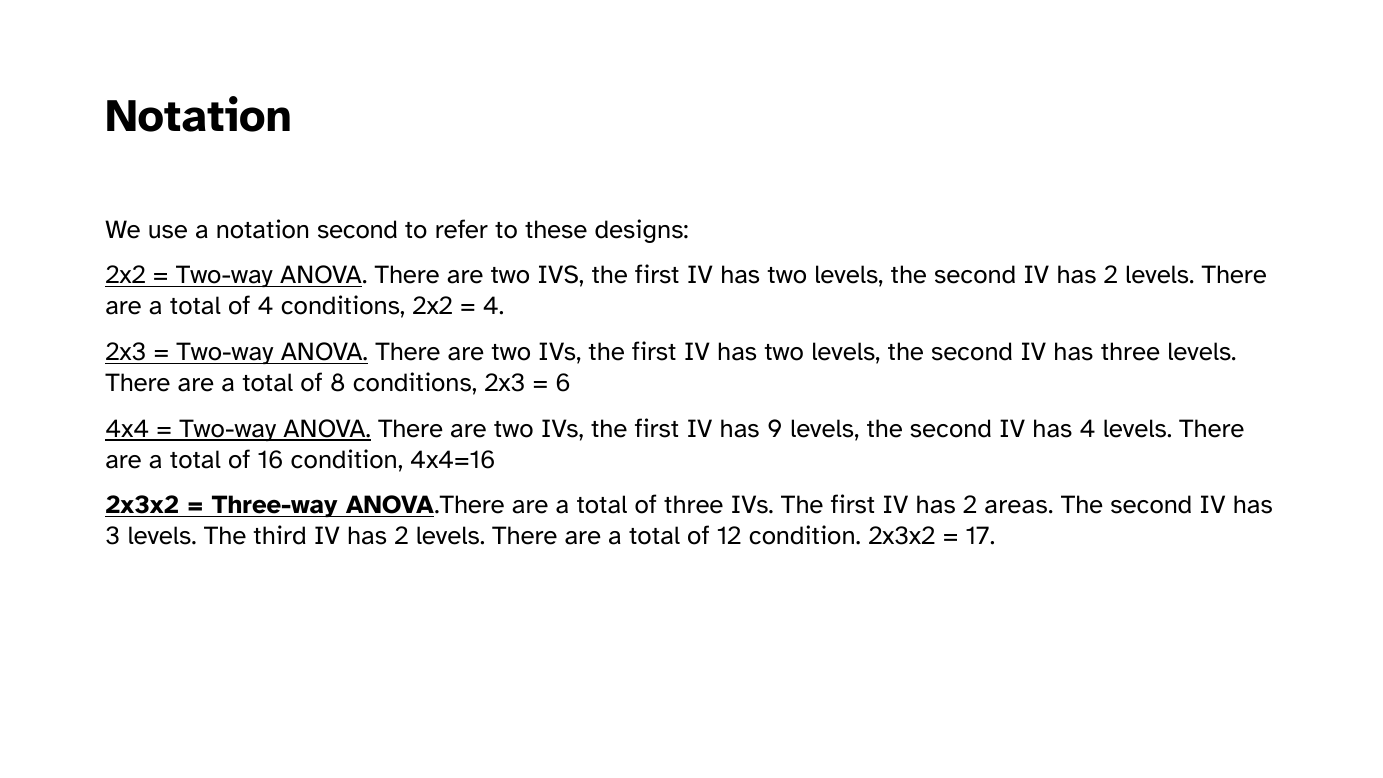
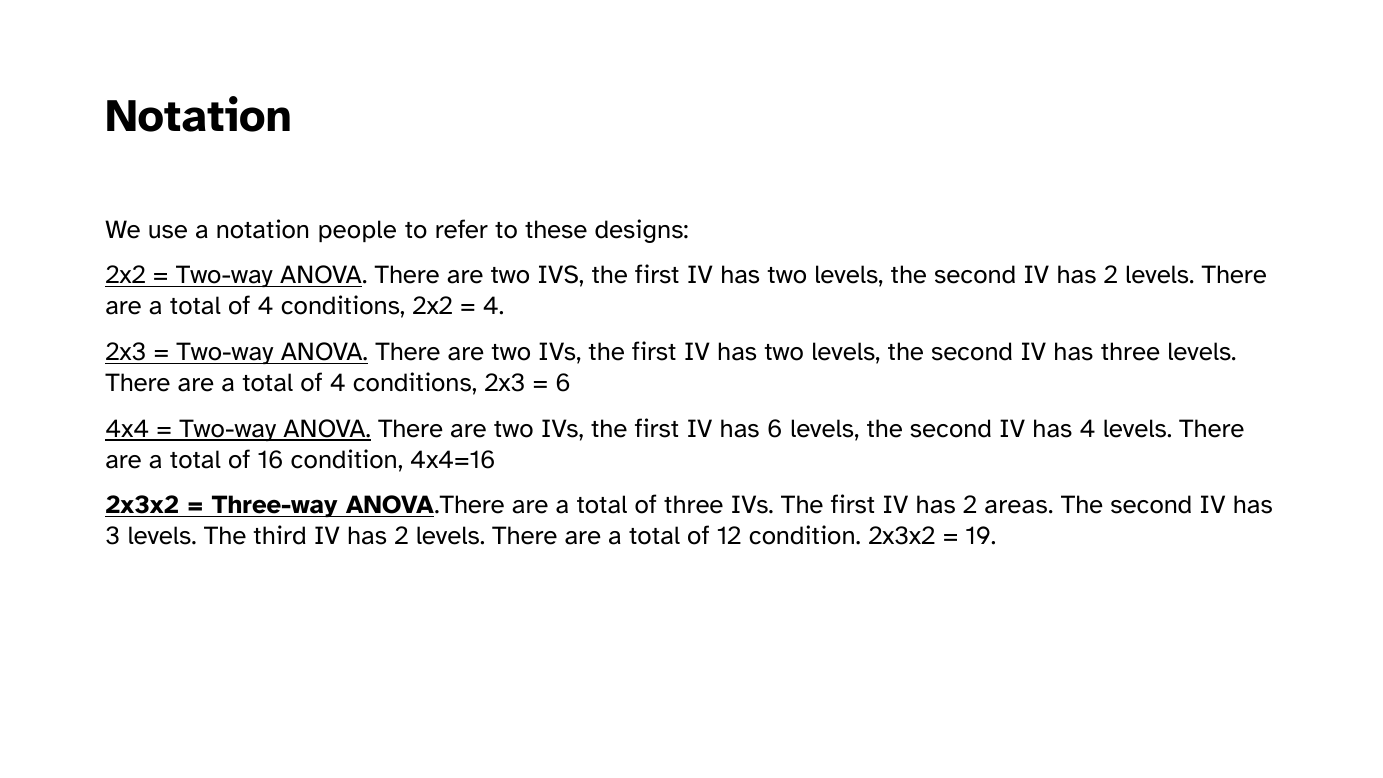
notation second: second -> people
8 at (338, 383): 8 -> 4
has 9: 9 -> 6
17: 17 -> 19
